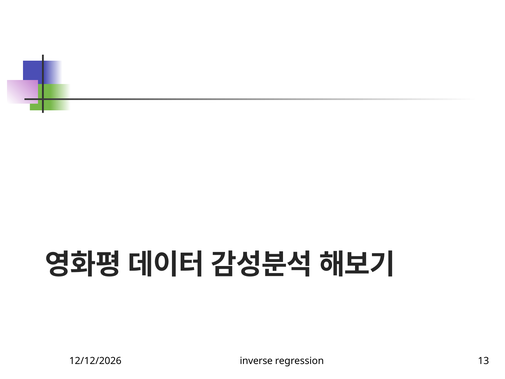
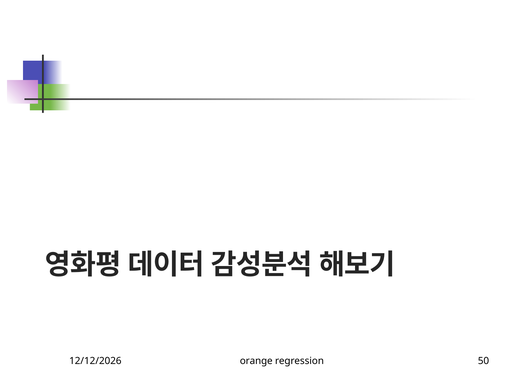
inverse: inverse -> orange
13: 13 -> 50
